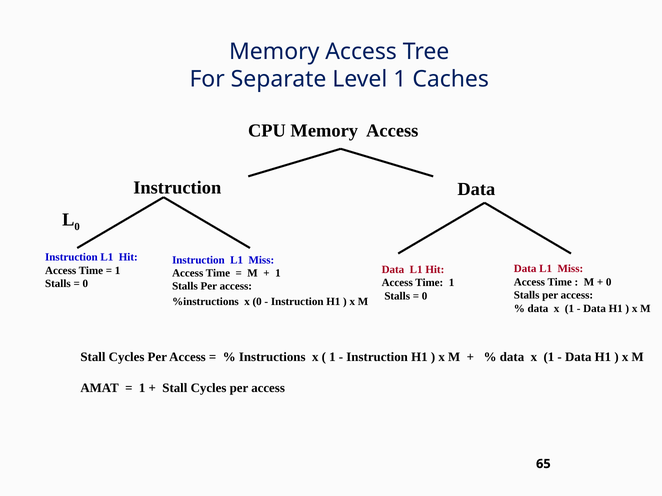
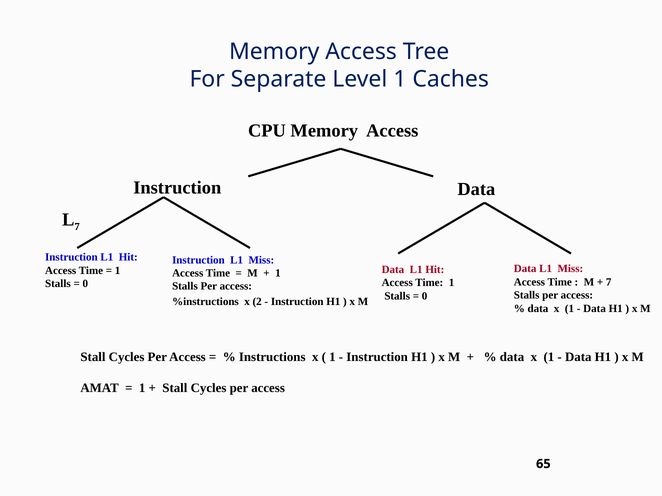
0 at (77, 227): 0 -> 7
0 at (609, 282): 0 -> 7
x 0: 0 -> 2
